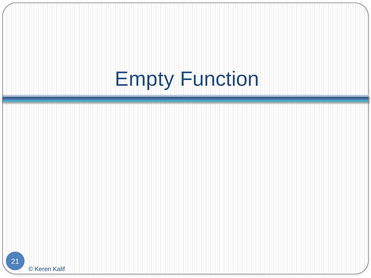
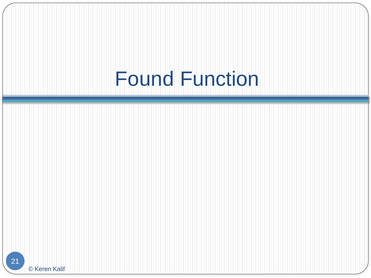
Empty: Empty -> Found
